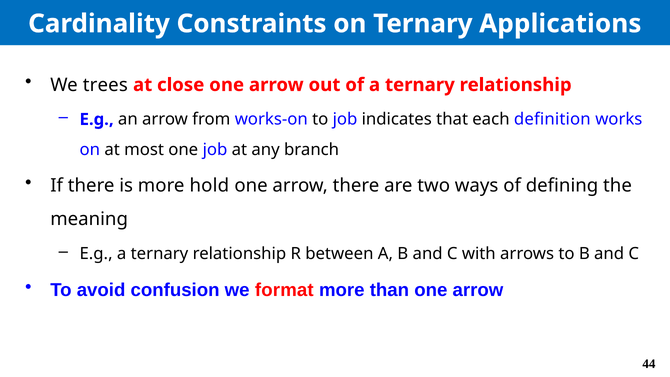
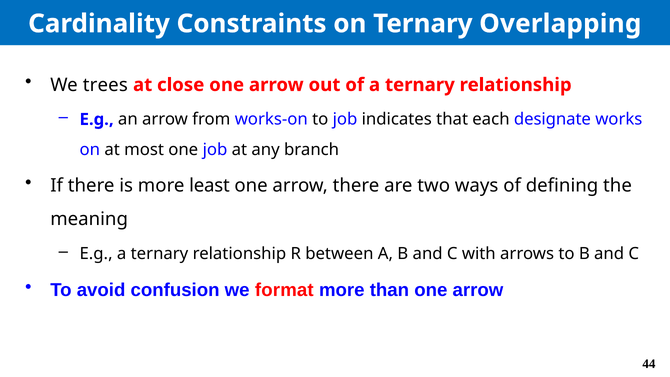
Applications: Applications -> Overlapping
definition: definition -> designate
hold: hold -> least
